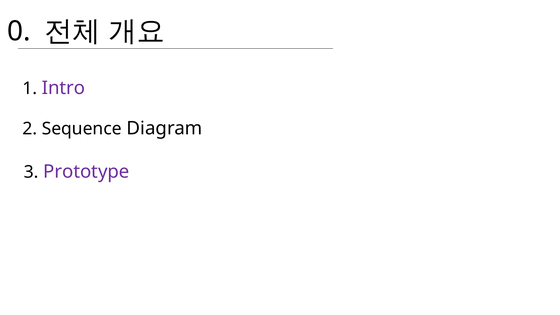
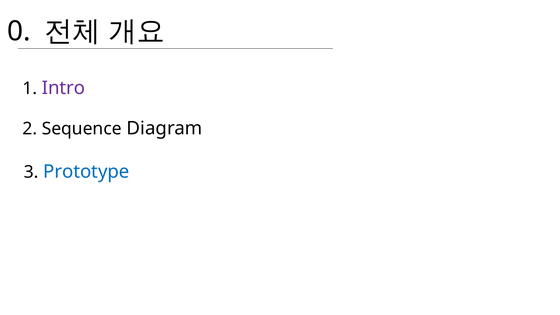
Prototype colour: purple -> blue
